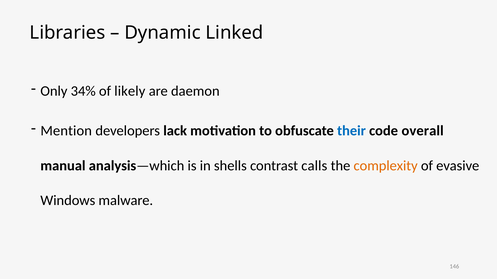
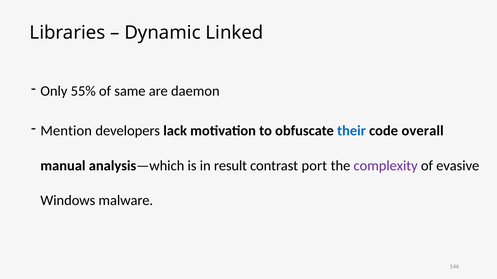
34%: 34% -> 55%
likely: likely -> same
shells: shells -> result
calls: calls -> port
complexity colour: orange -> purple
